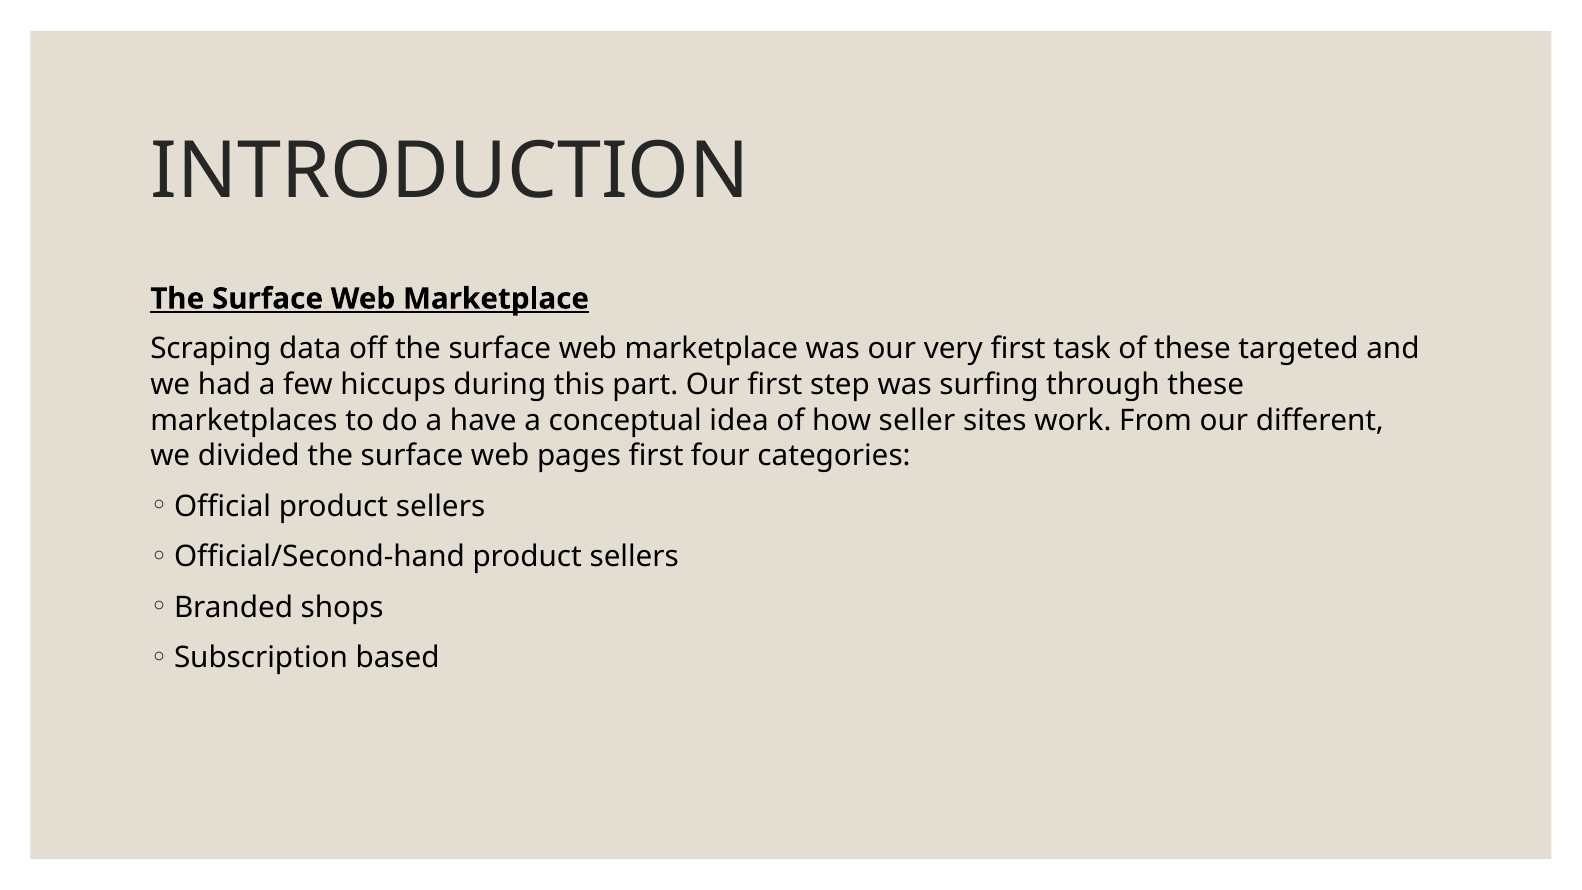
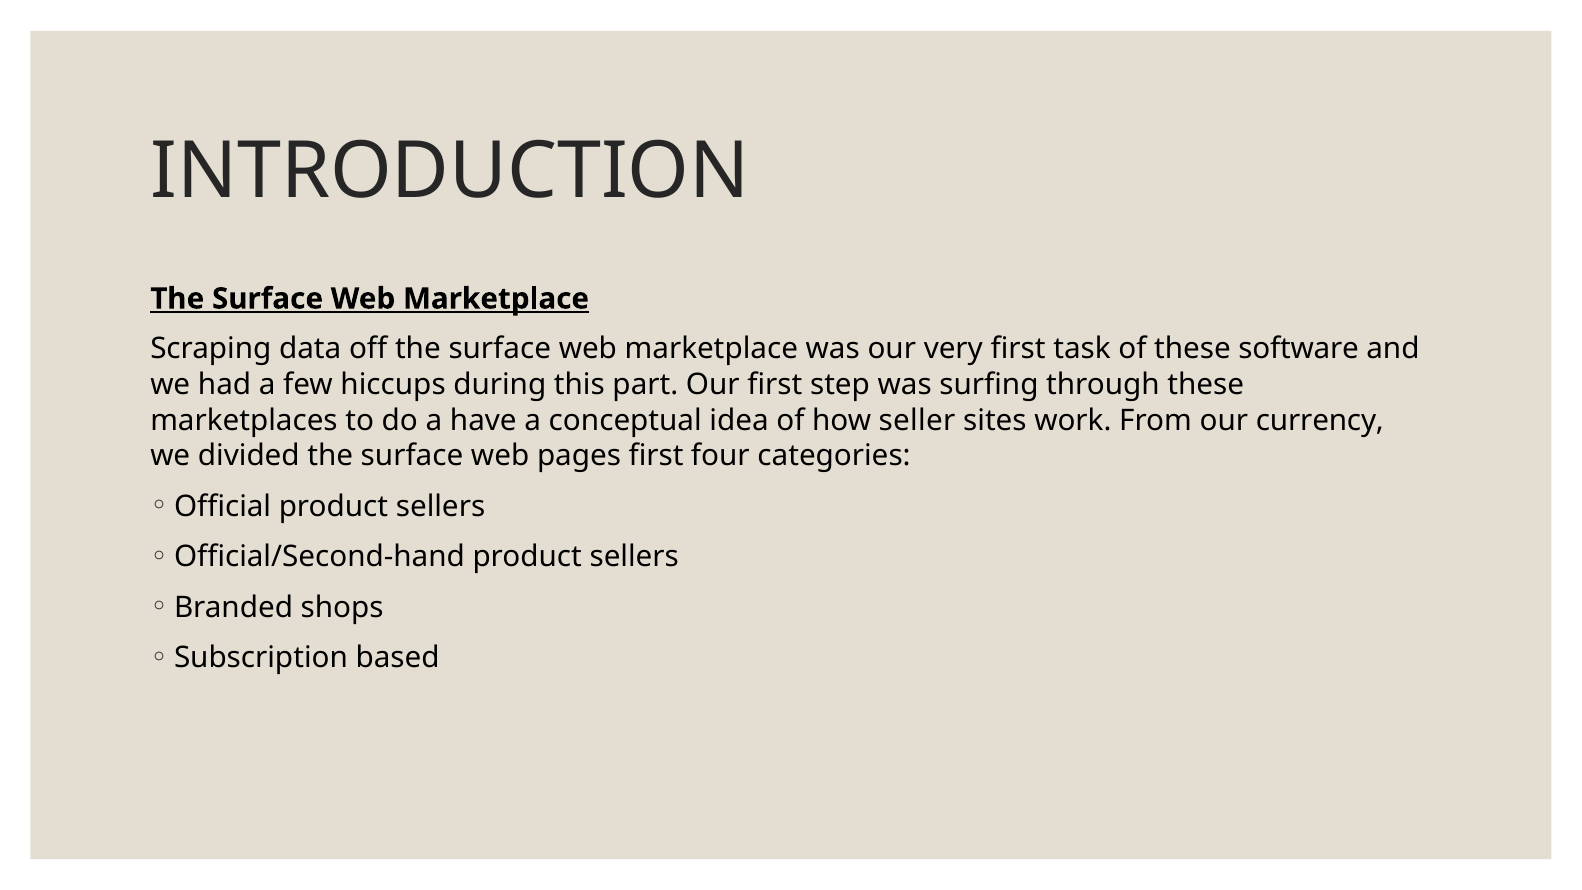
targeted: targeted -> software
different: different -> currency
